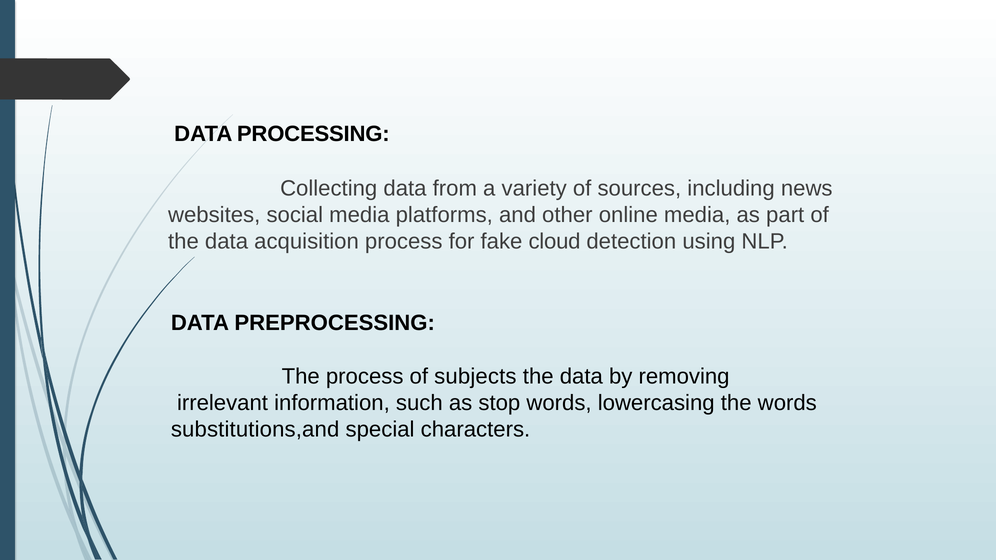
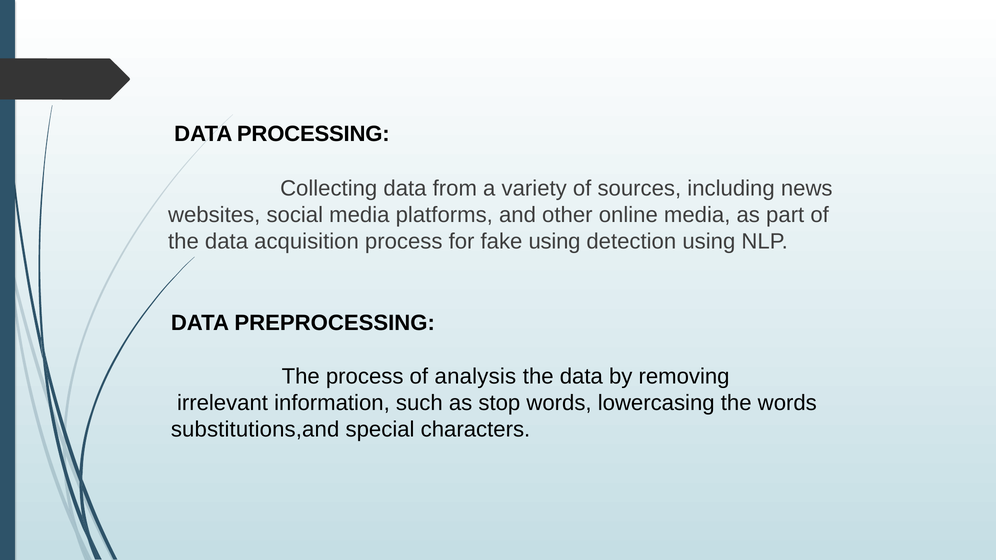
fake cloud: cloud -> using
subjects: subjects -> analysis
